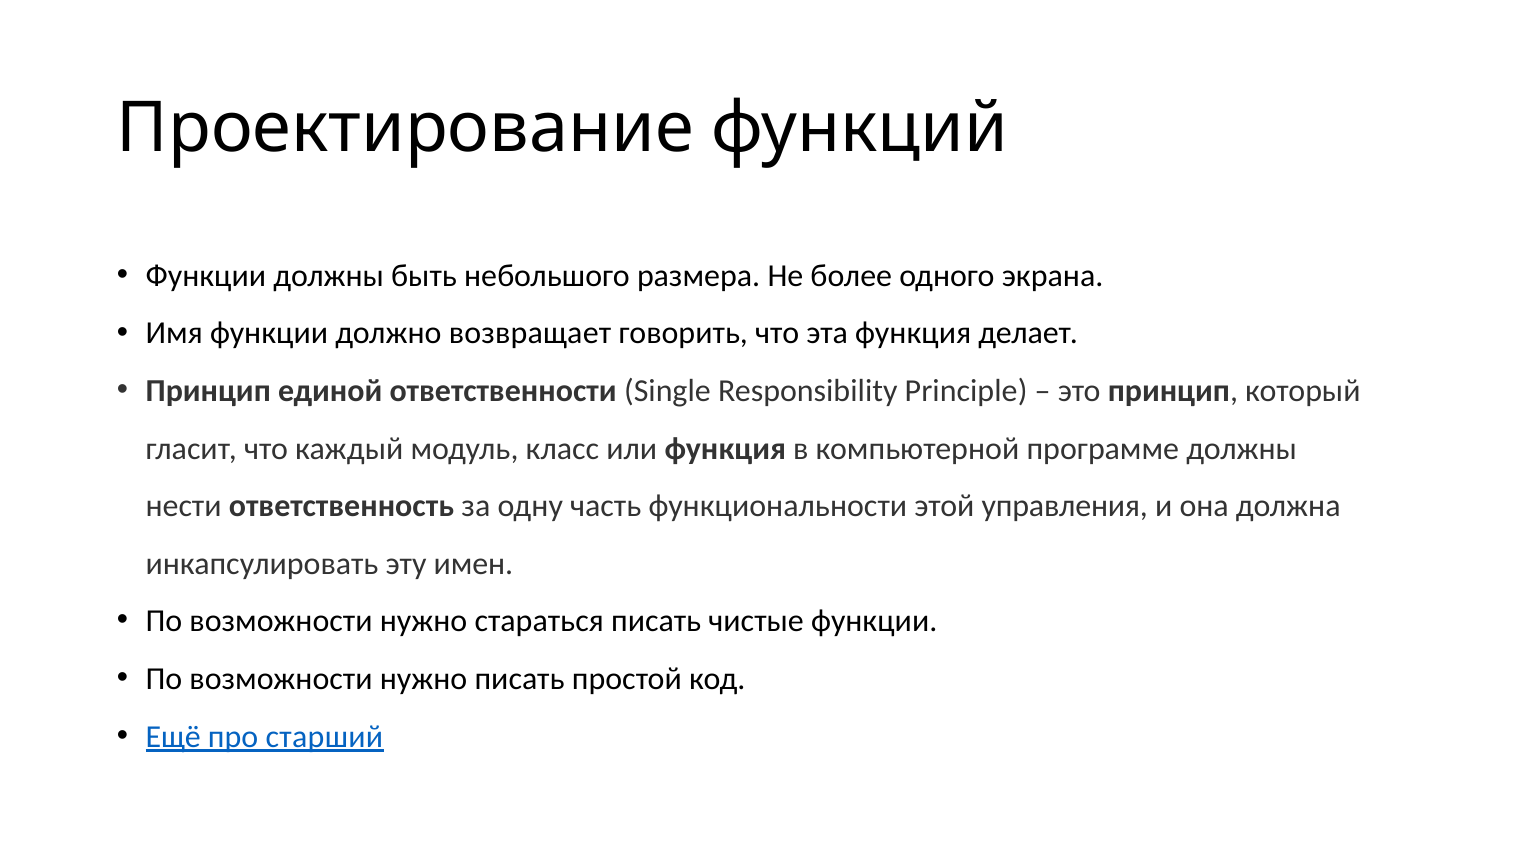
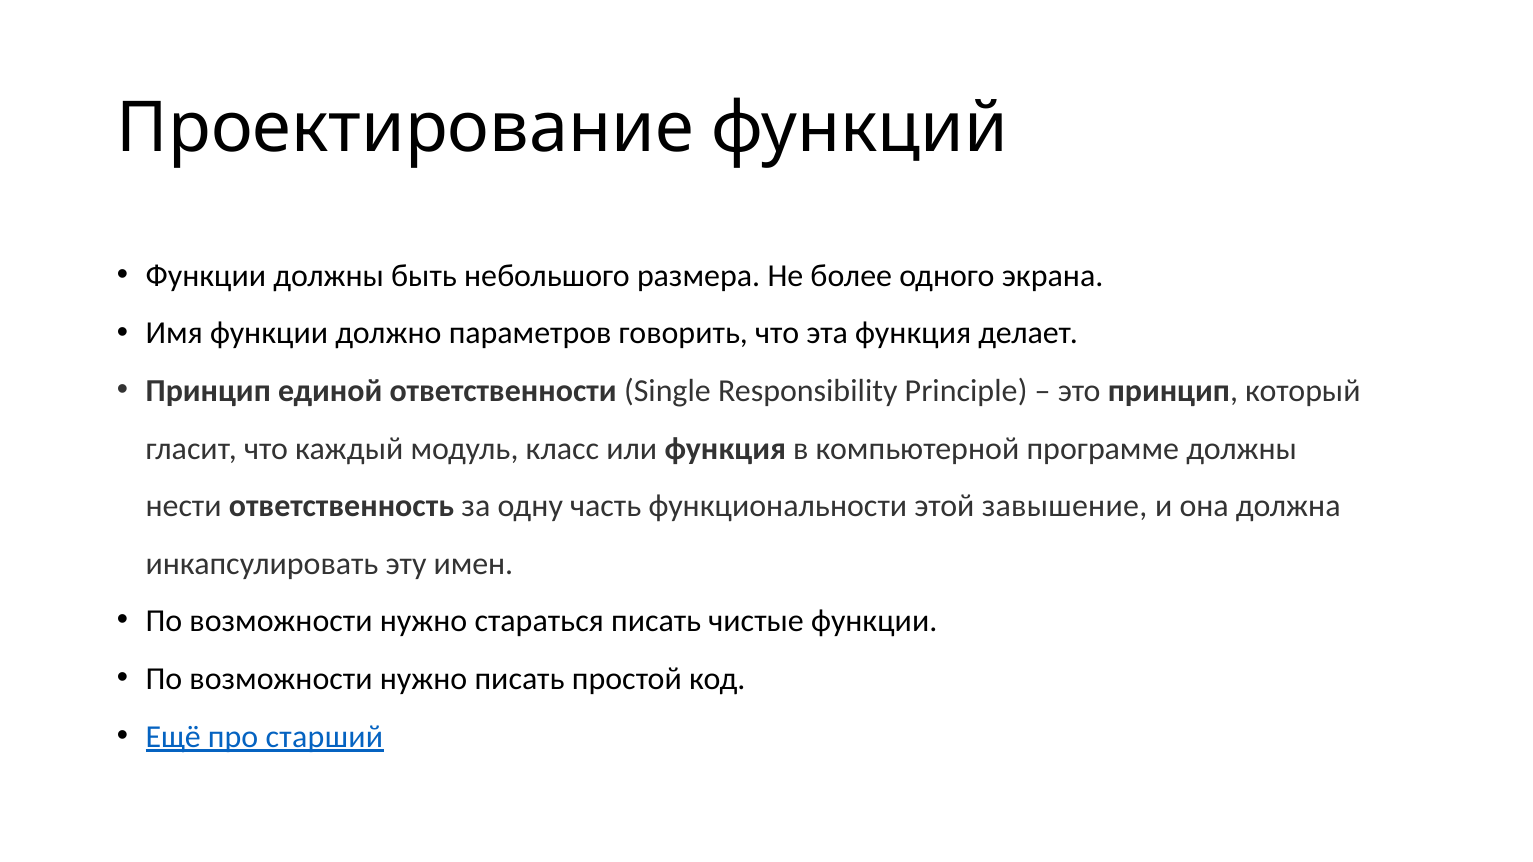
возвращает: возвращает -> параметров
управления: управления -> завышение
